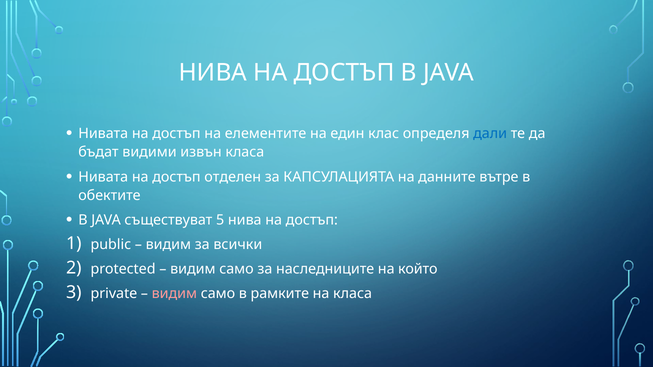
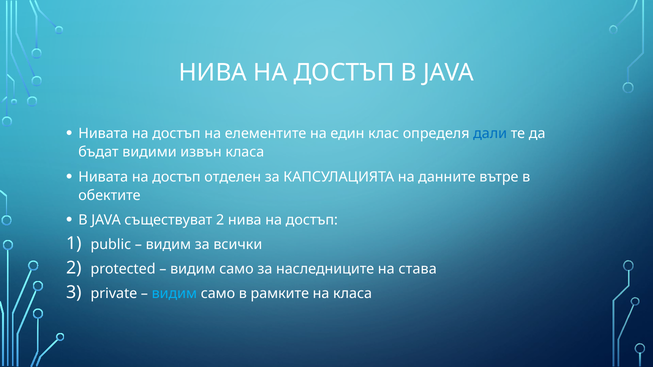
съществуват 5: 5 -> 2
който: който -> става
видим at (174, 294) colour: pink -> light blue
